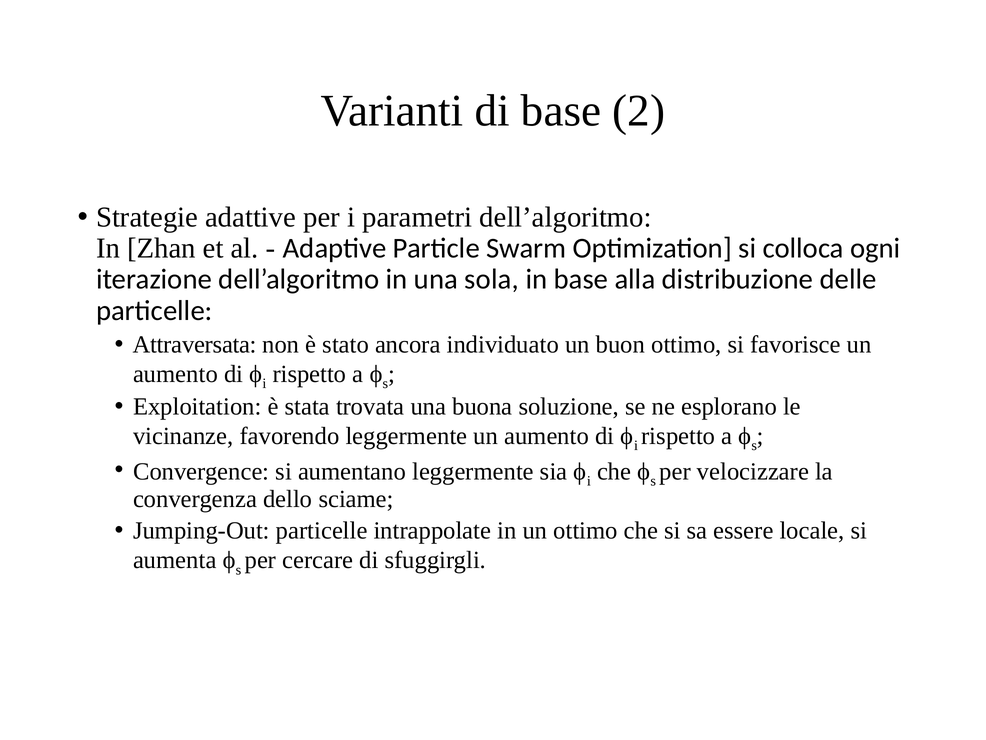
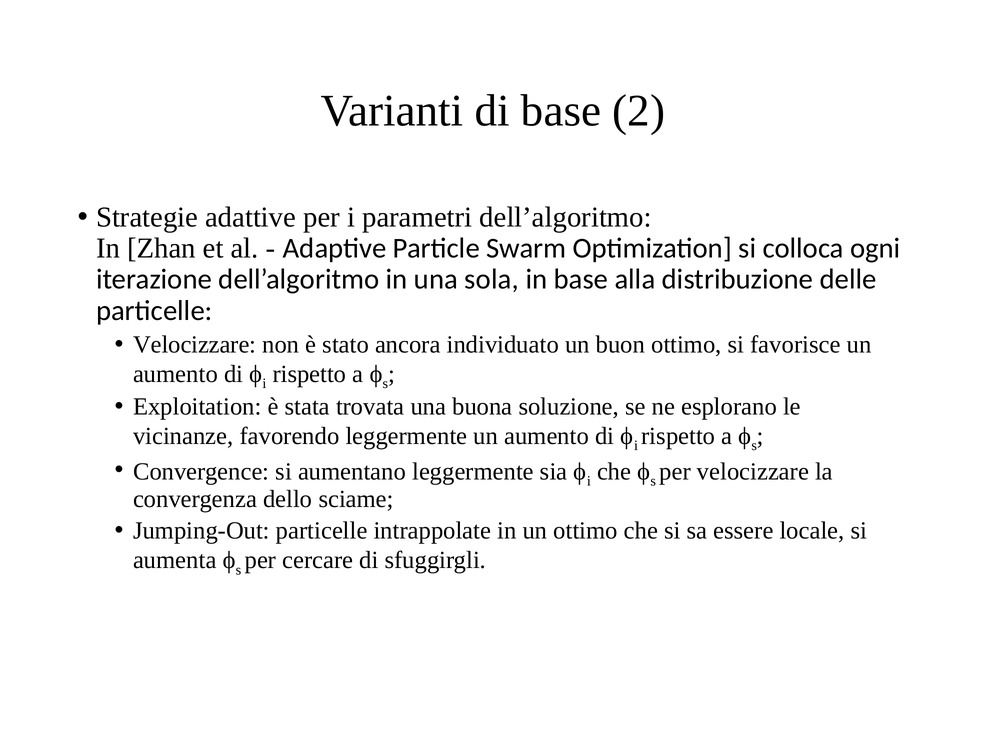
Attraversata at (195, 344): Attraversata -> Velocizzare
